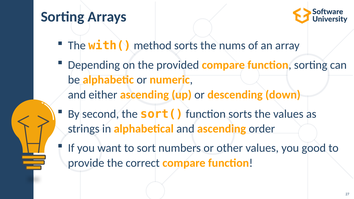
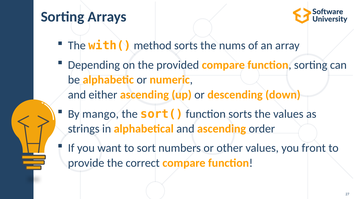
second: second -> mango
good: good -> front
